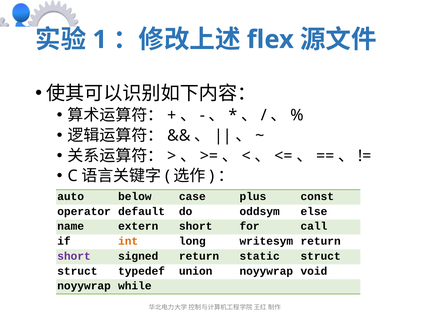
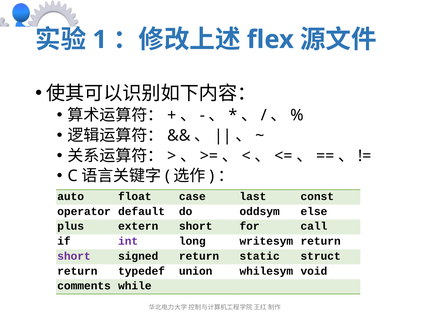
below: below -> float
plus: plus -> last
name: name -> plus
int colour: orange -> purple
struct at (77, 271): struct -> return
union noyywrap: noyywrap -> whilesym
noyywrap at (84, 285): noyywrap -> comments
